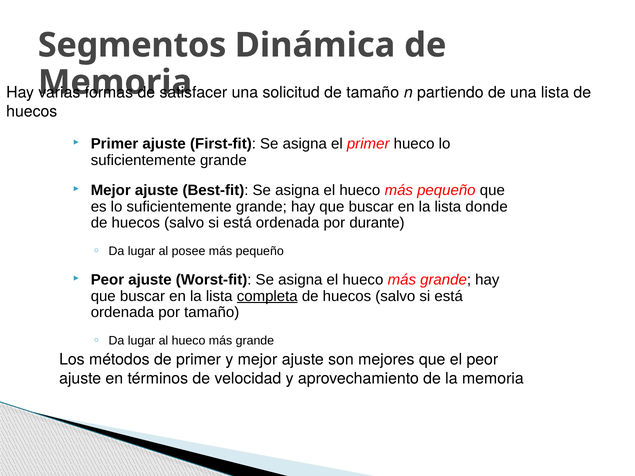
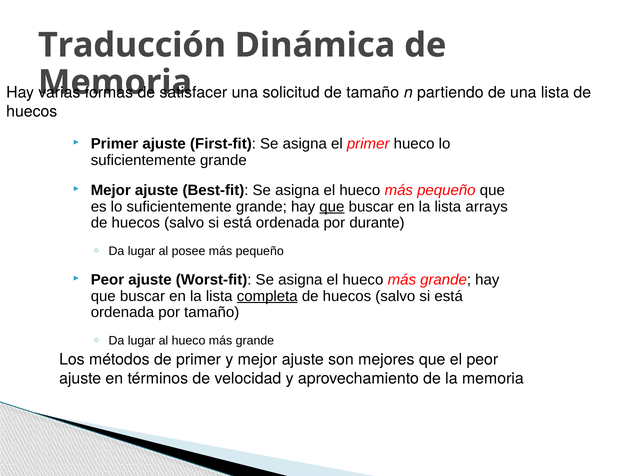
Segmentos: Segmentos -> Traducción
que at (332, 207) underline: none -> present
donde: donde -> arrays
